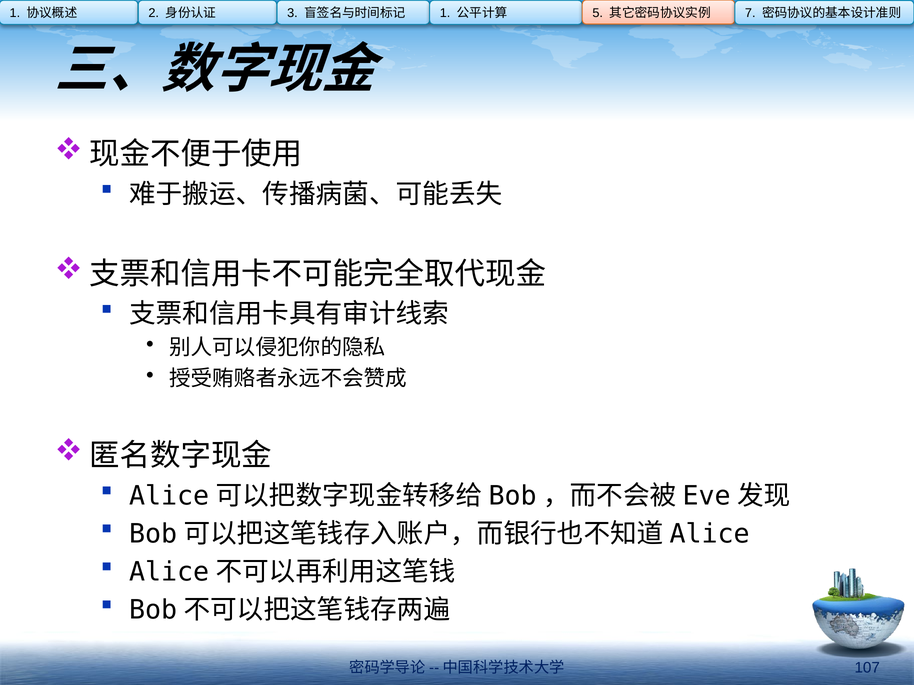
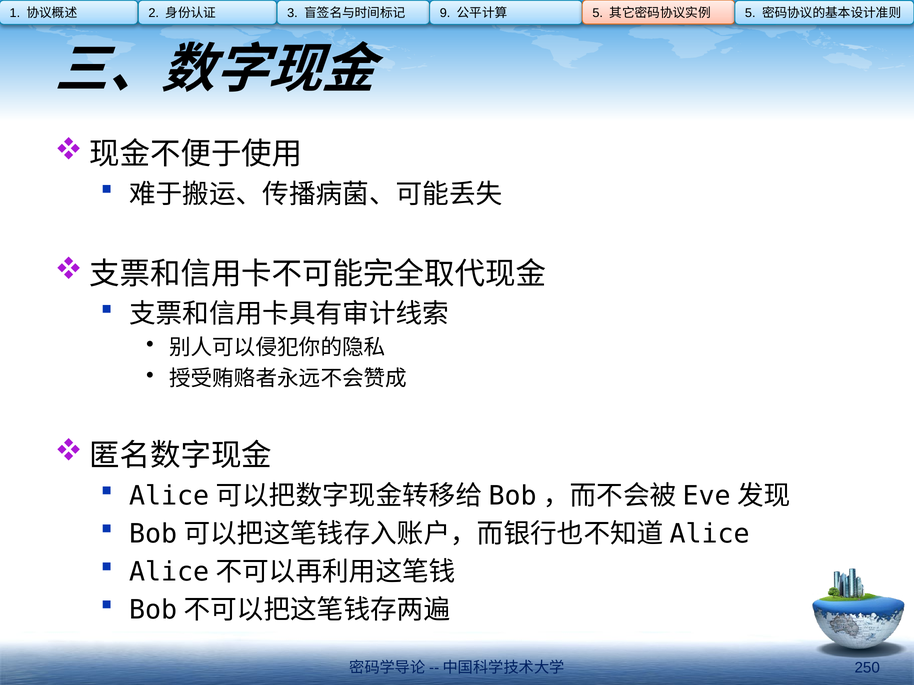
1 at (445, 13): 1 -> 9
7 at (750, 13): 7 -> 5
107: 107 -> 250
